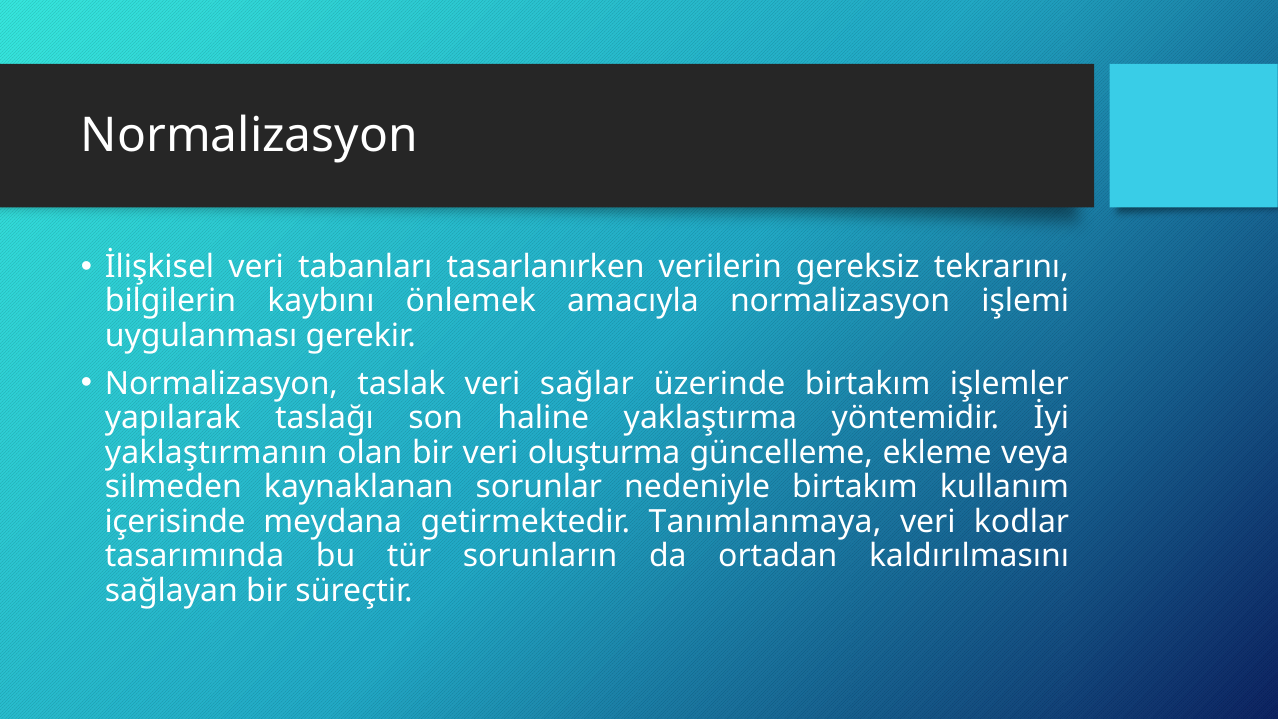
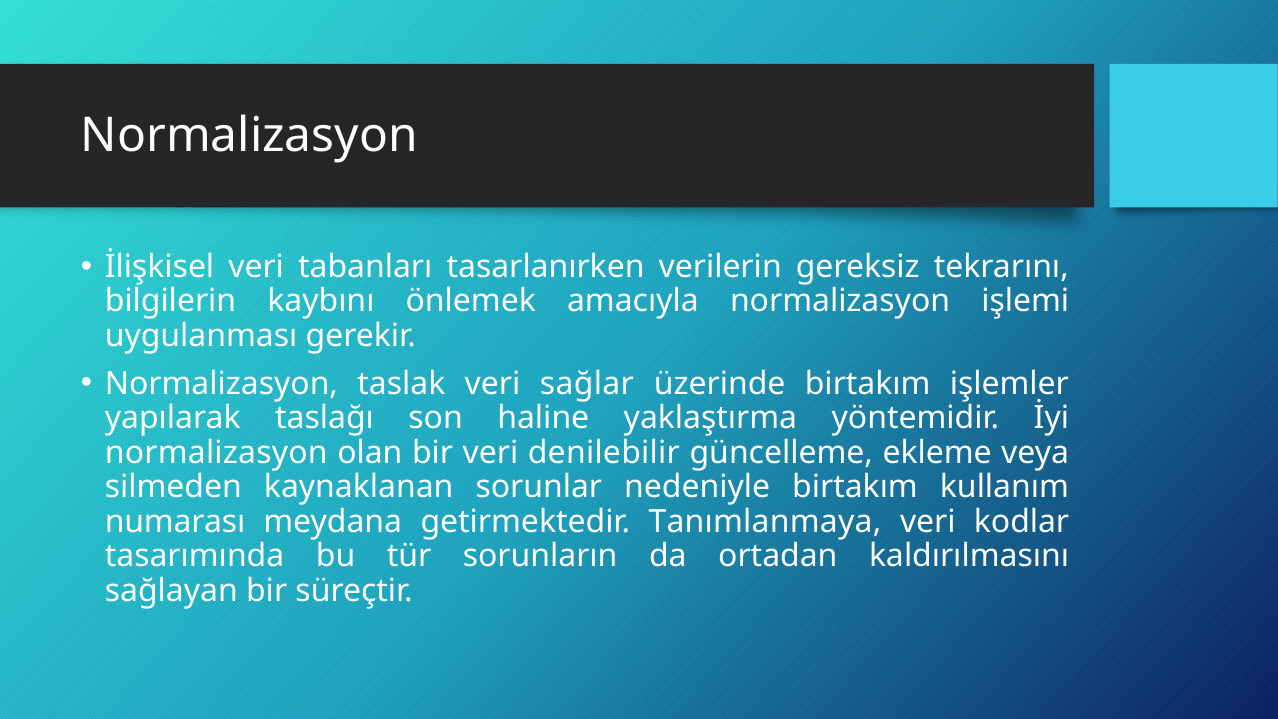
yaklaştırmanın at (216, 453): yaklaştırmanın -> normalizasyon
oluşturma: oluşturma -> denilebilir
içerisinde: içerisinde -> numarası
